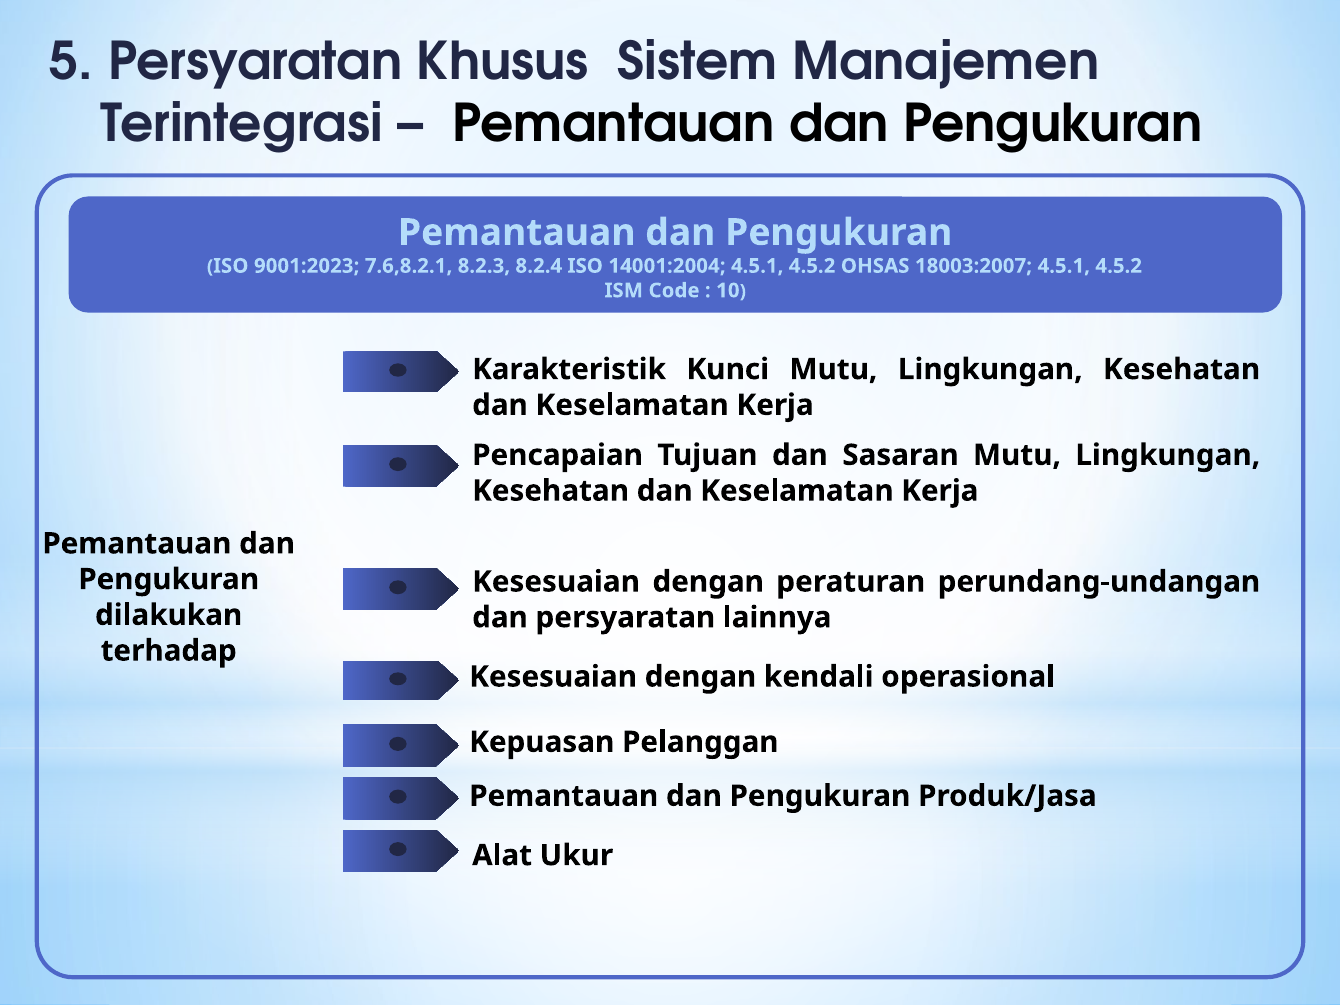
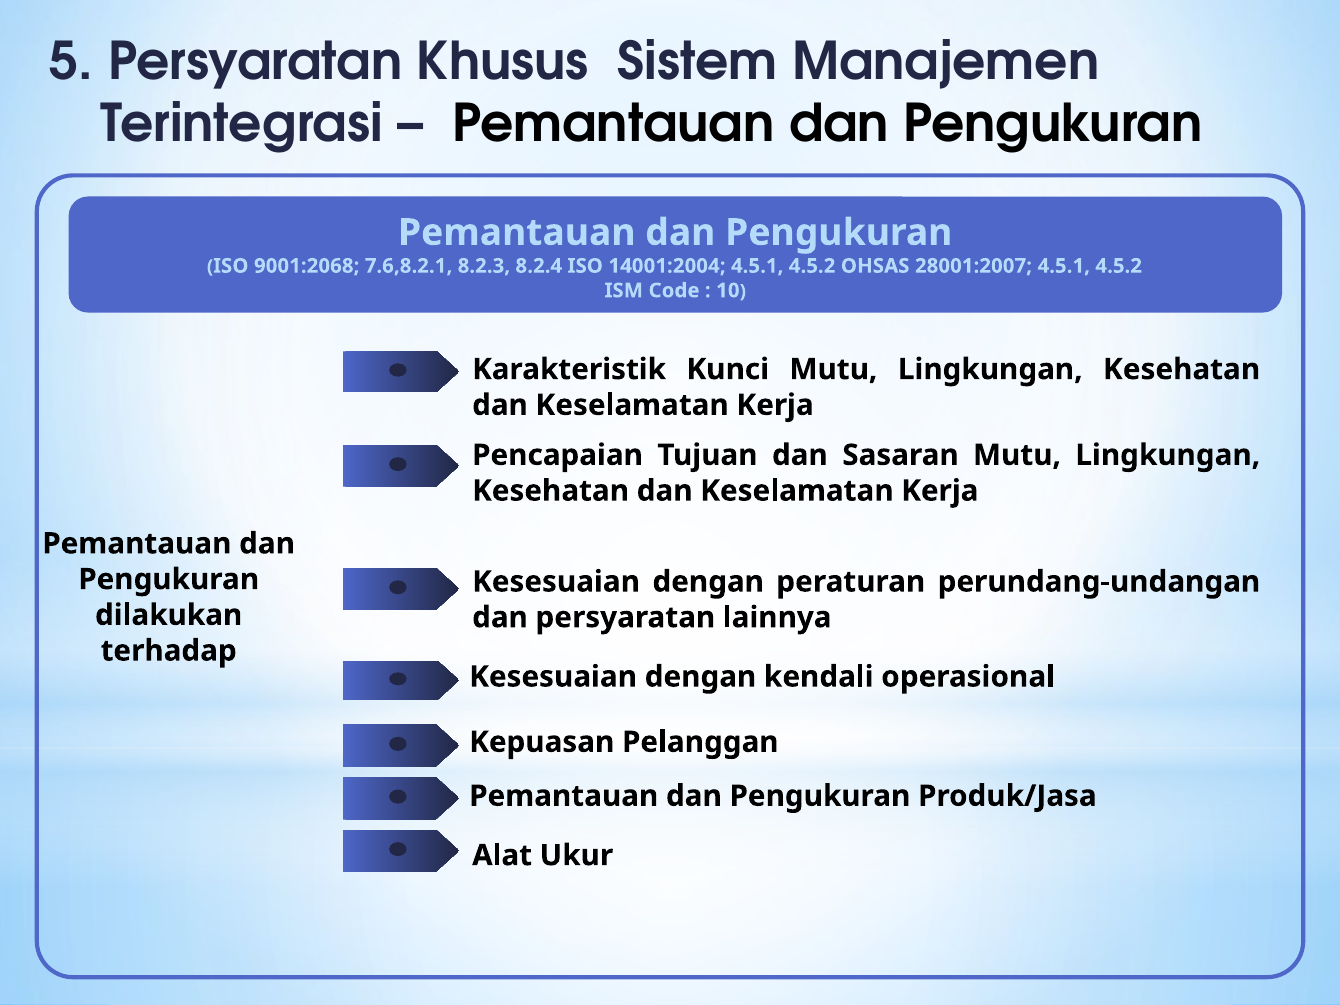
9001:2023: 9001:2023 -> 9001:2068
18003:2007: 18003:2007 -> 28001:2007
